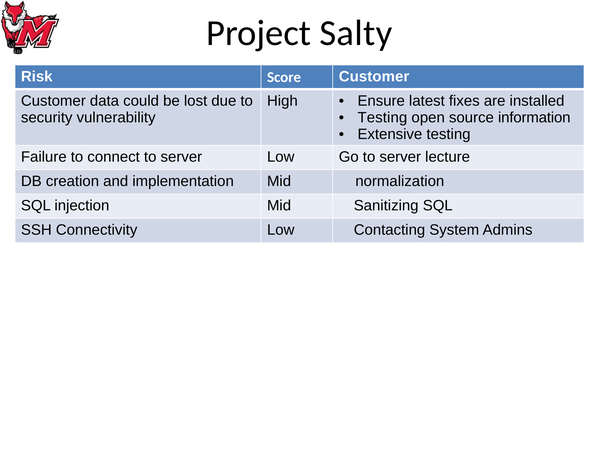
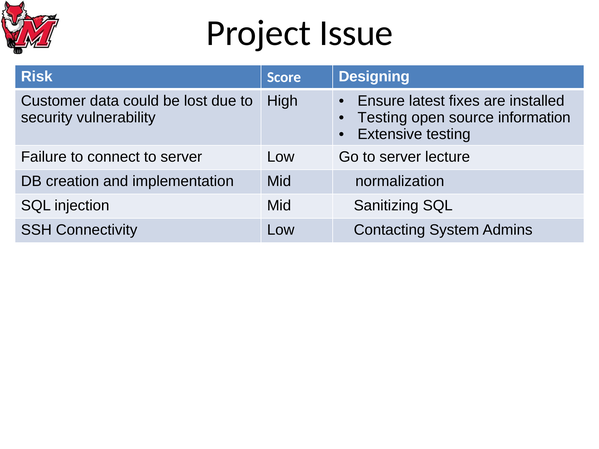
Salty: Salty -> Issue
Score Customer: Customer -> Designing
